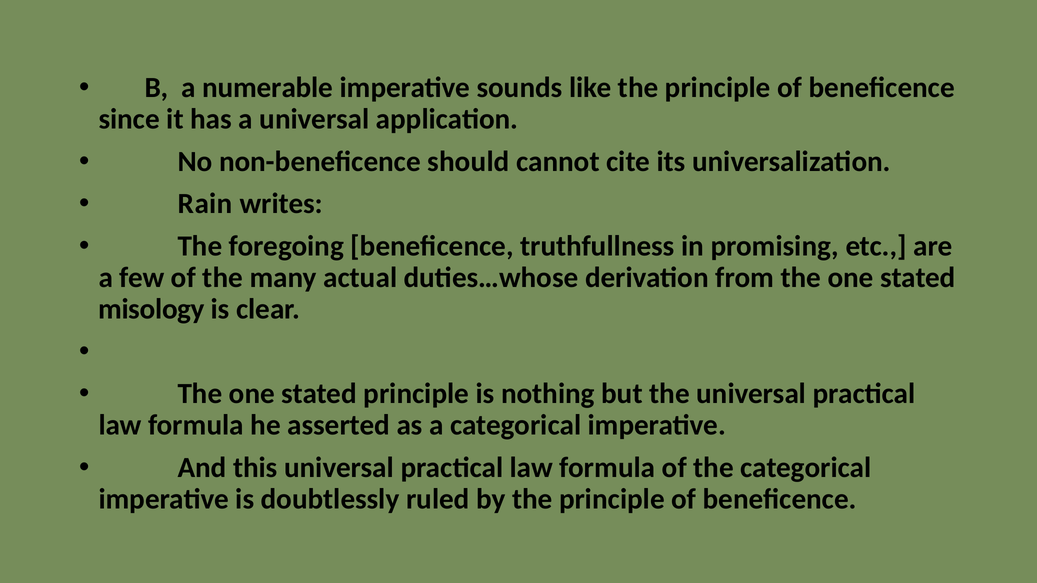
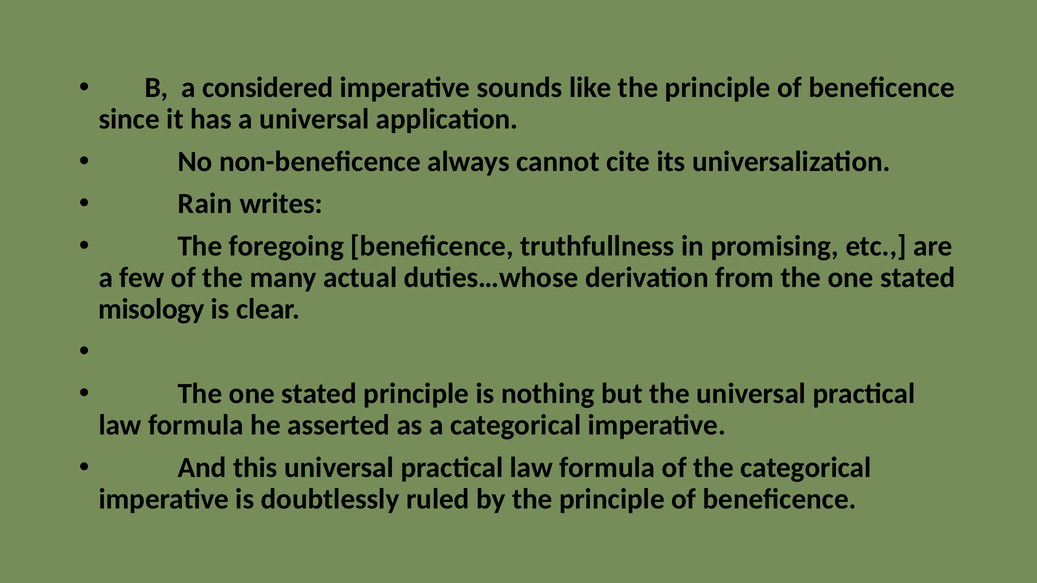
numerable: numerable -> considered
should: should -> always
